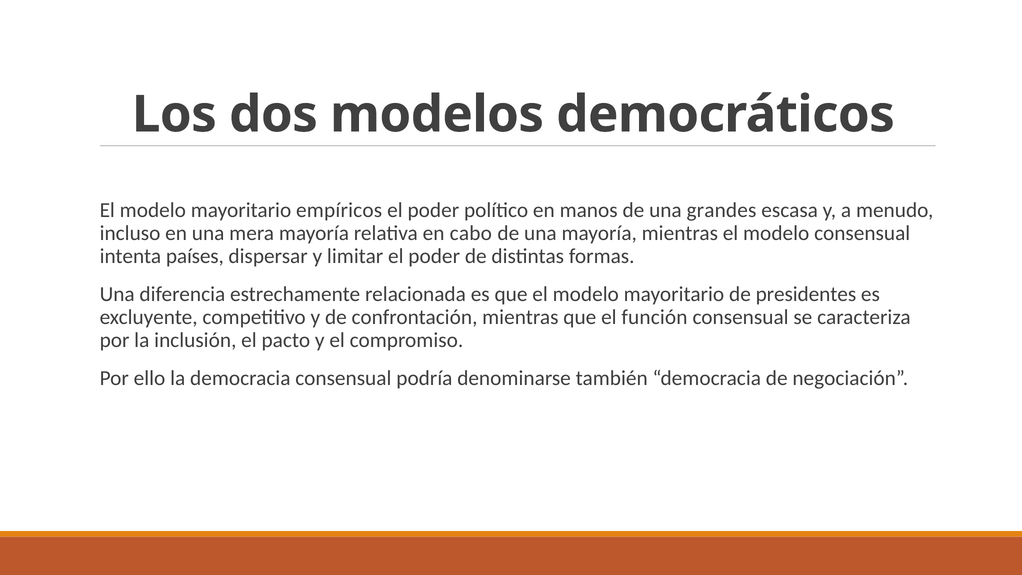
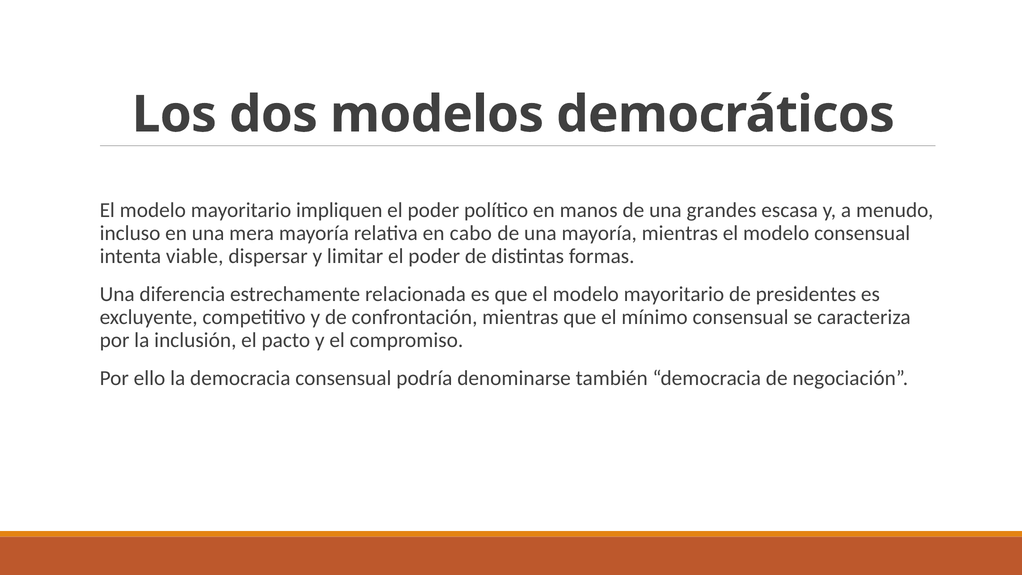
empíricos: empíricos -> impliquen
países: países -> viable
función: función -> mínimo
